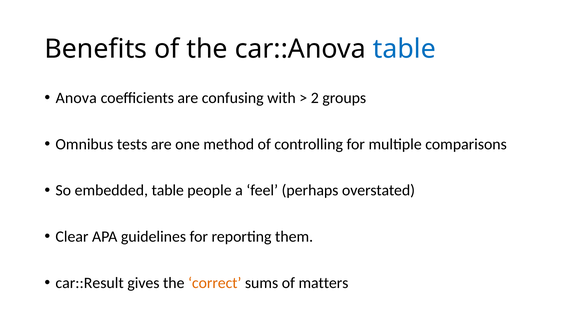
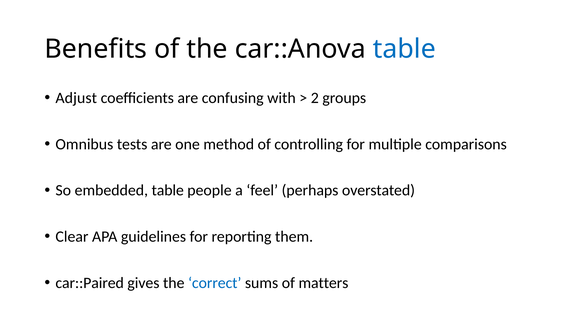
Anova: Anova -> Adjust
car::Result: car::Result -> car::Paired
correct colour: orange -> blue
